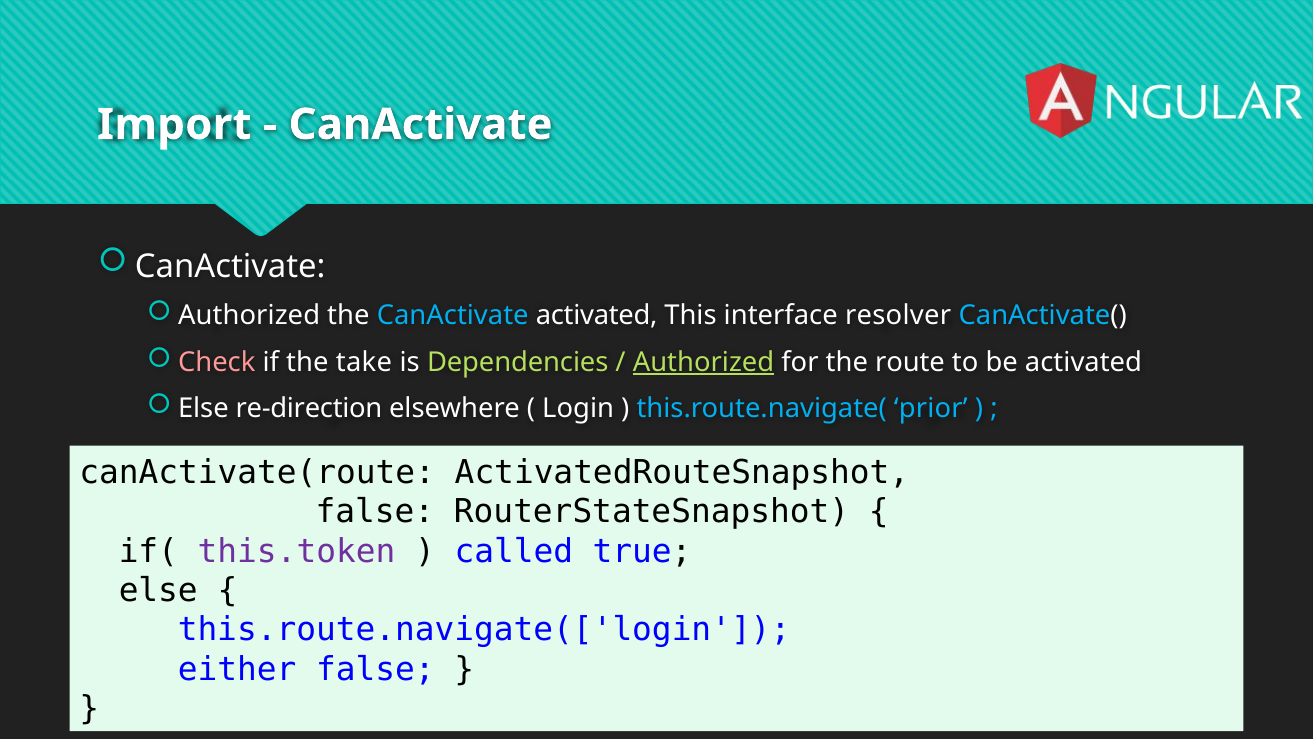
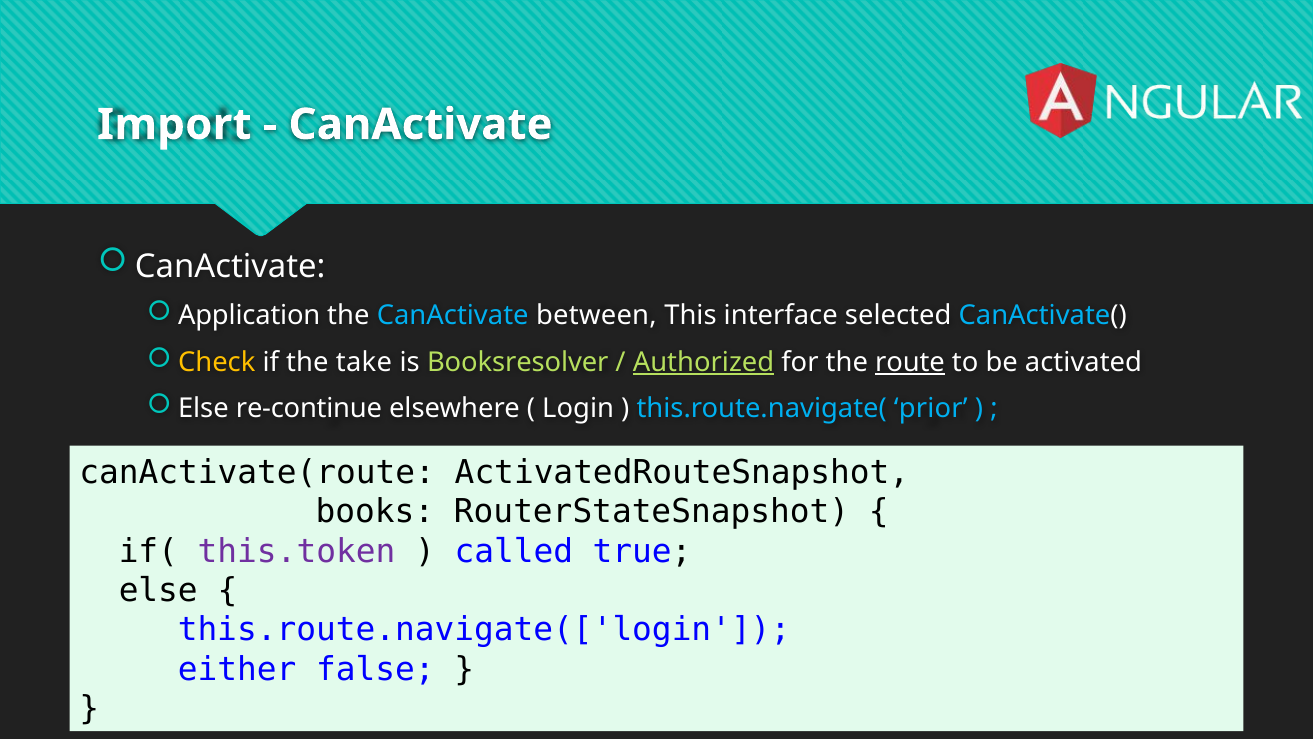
Authorized at (249, 316): Authorized -> Application
CanActivate activated: activated -> between
resolver: resolver -> selected
Check colour: pink -> yellow
Dependencies: Dependencies -> Booksresolver
route underline: none -> present
re-direction: re-direction -> re-continue
false at (375, 512): false -> books
